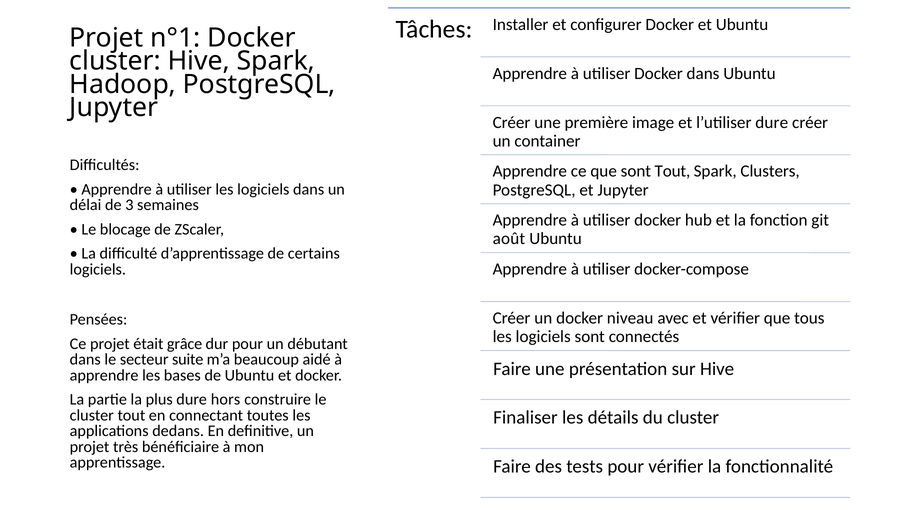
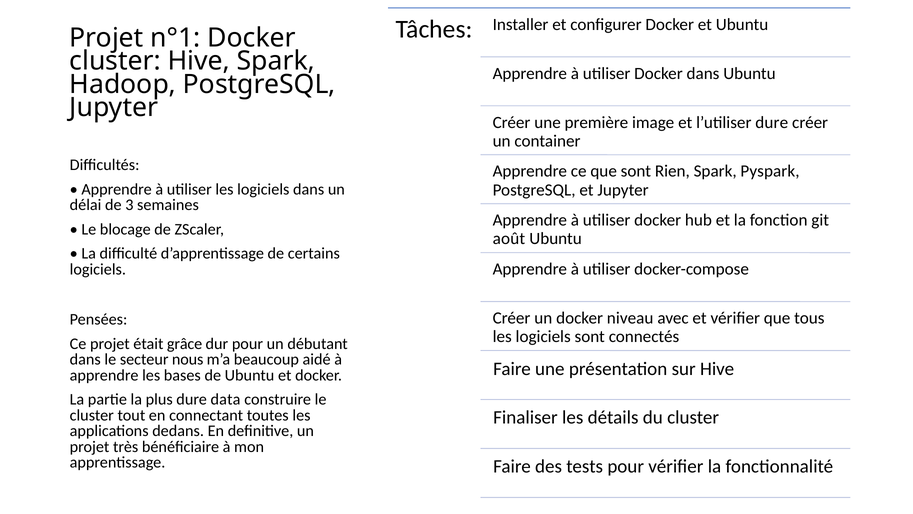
Tout at (672, 171): Tout -> Rien
Clusters: Clusters -> Pyspark
suite: suite -> nous
hors: hors -> data
